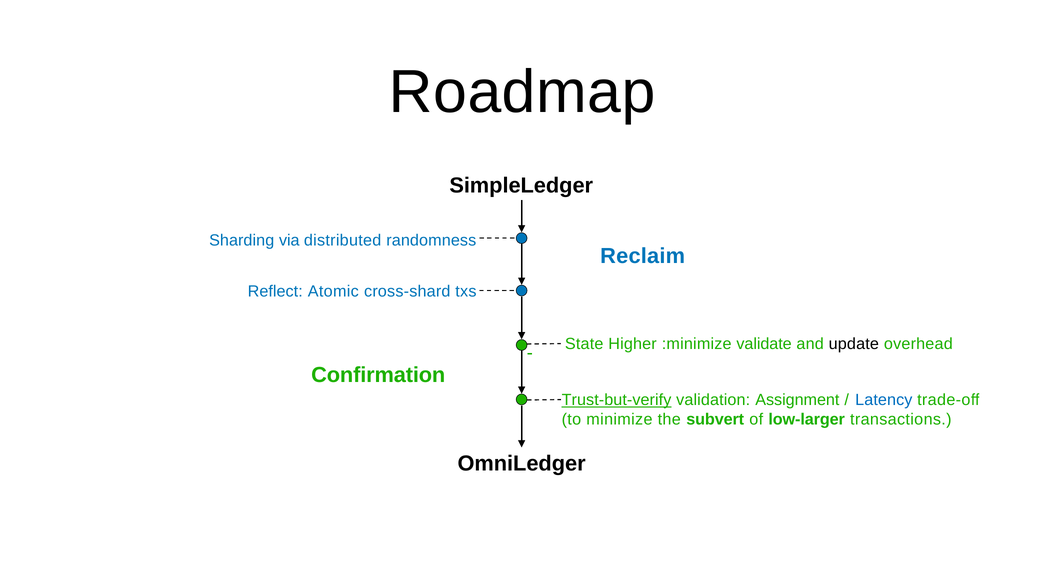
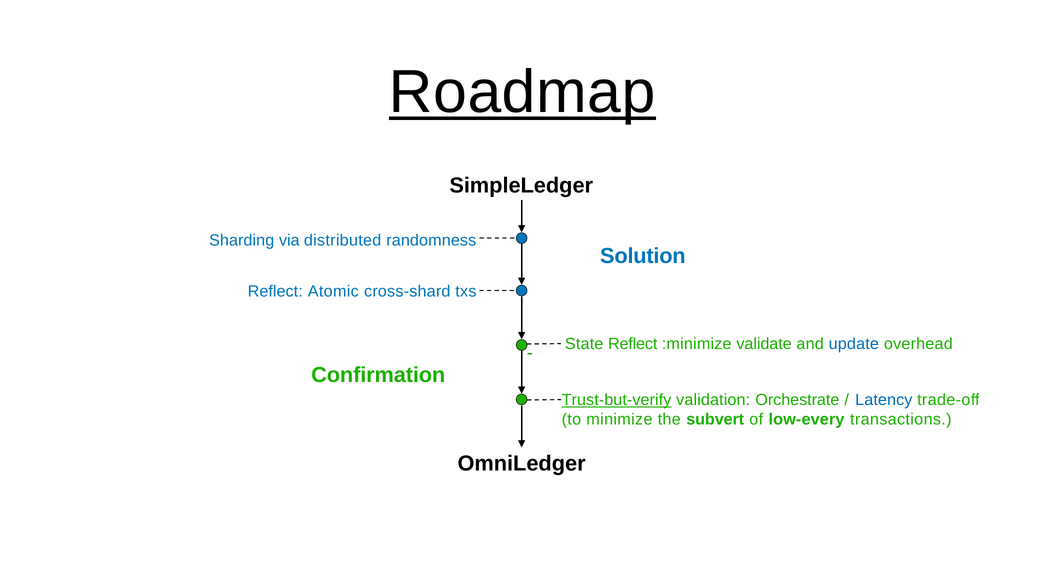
Roadmap underline: none -> present
Reclaim: Reclaim -> Solution
State Higher: Higher -> Reflect
update colour: black -> blue
Assignment: Assignment -> Orchestrate
low-larger: low-larger -> low-every
